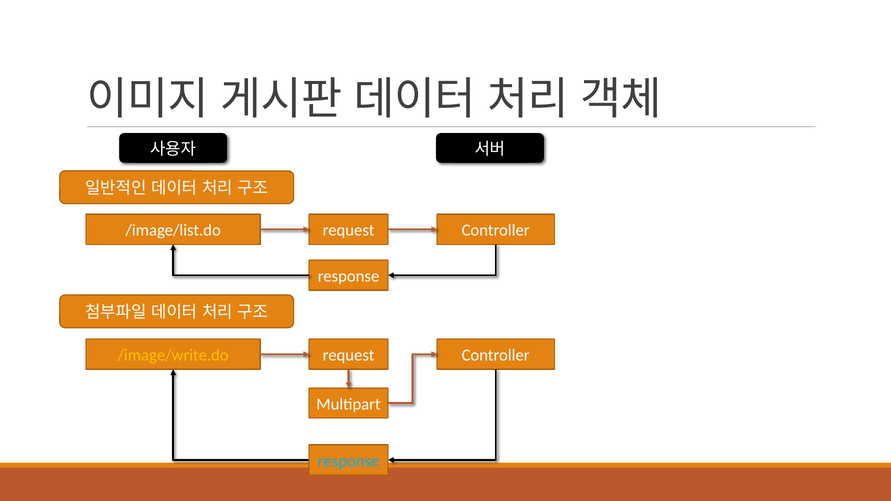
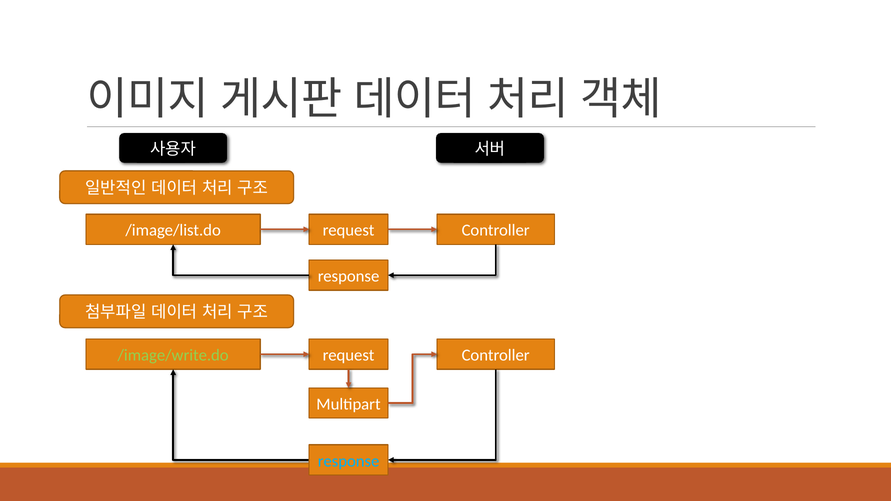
/image/write.do colour: yellow -> light green
